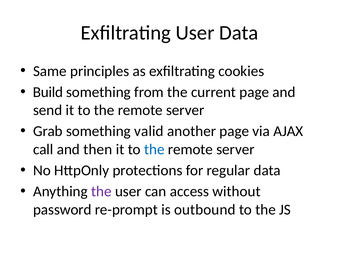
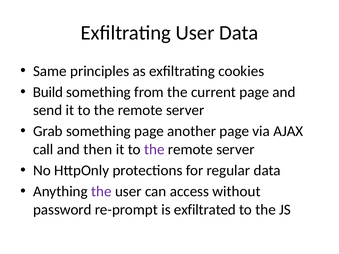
something valid: valid -> page
the at (154, 149) colour: blue -> purple
outbound: outbound -> exfiltrated
